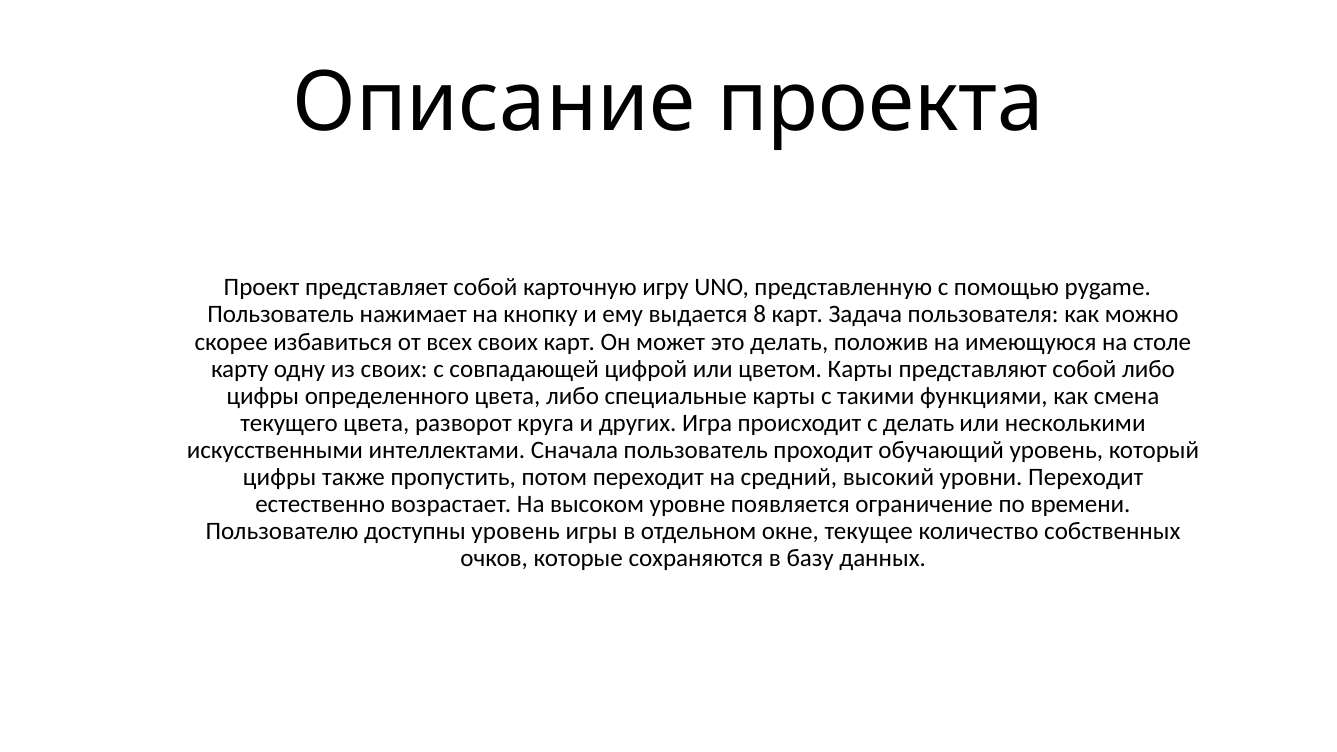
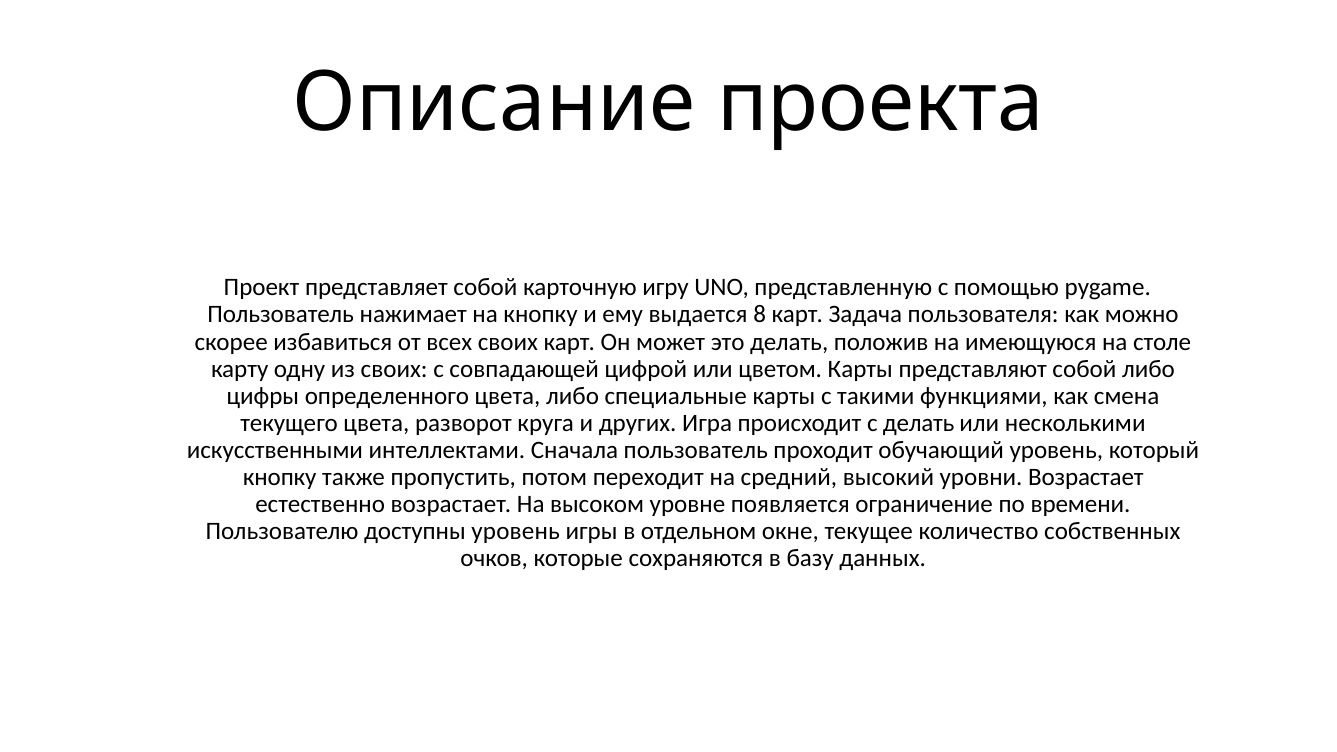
цифры at (280, 477): цифры -> кнопку
уровни Переходит: Переходит -> Возрастает
